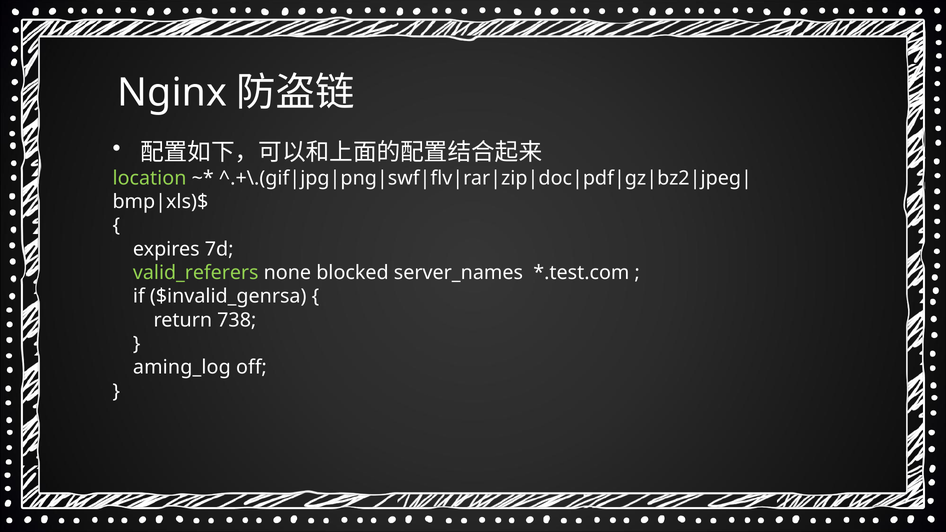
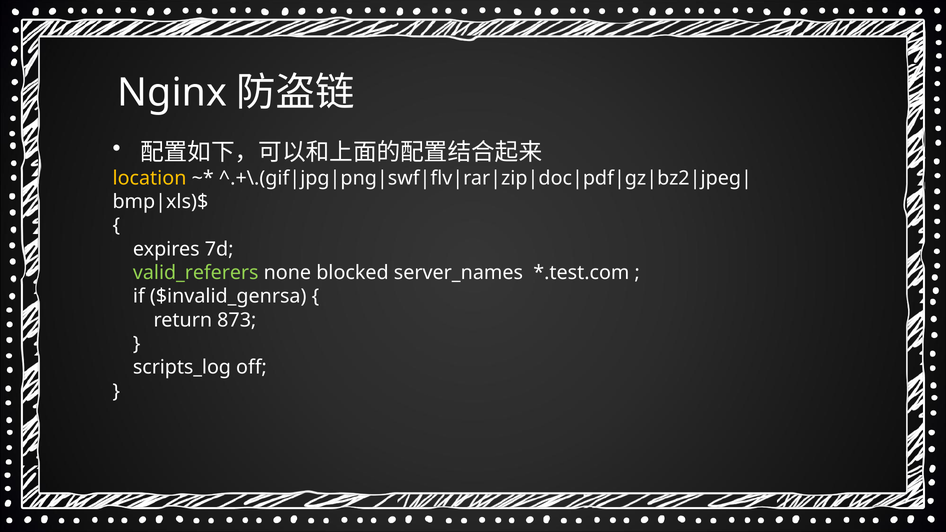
location colour: light green -> yellow
738: 738 -> 873
aming_log: aming_log -> scripts_log
